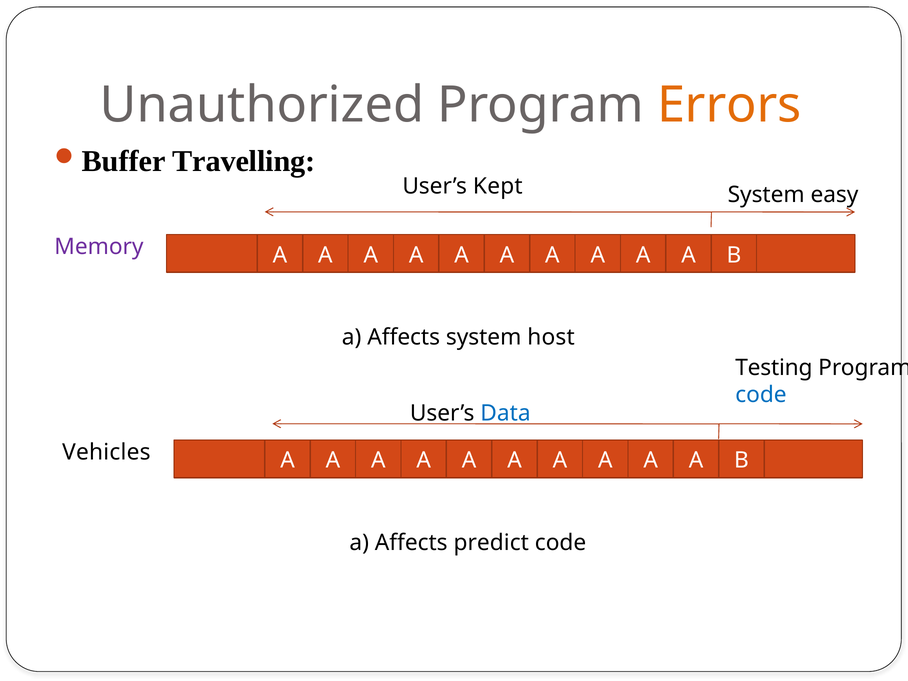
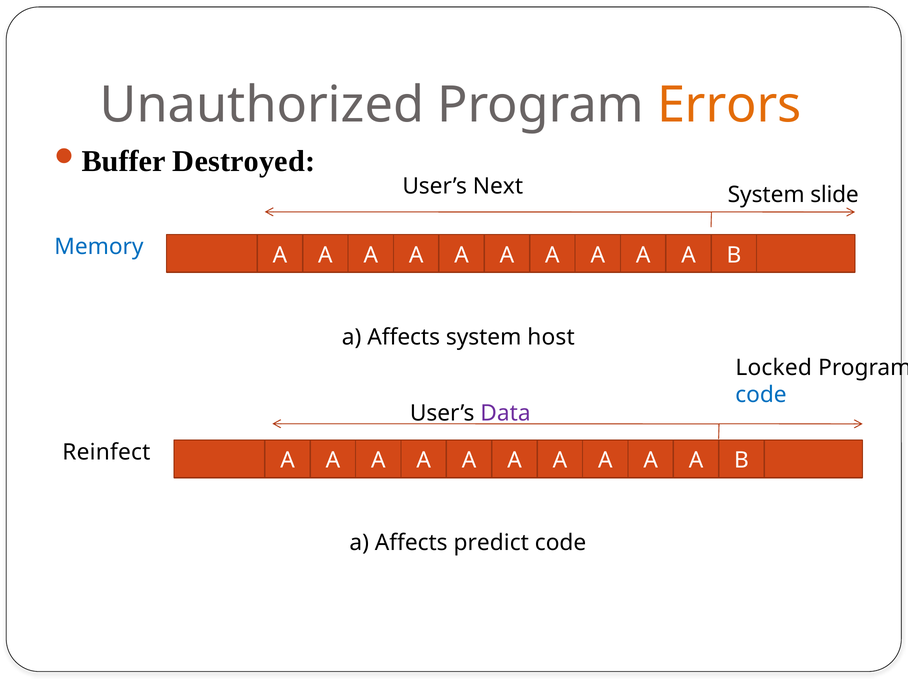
Travelling: Travelling -> Destroyed
Kept: Kept -> Next
easy: easy -> slide
Memory colour: purple -> blue
Testing: Testing -> Locked
Data colour: blue -> purple
Vehicles: Vehicles -> Reinfect
